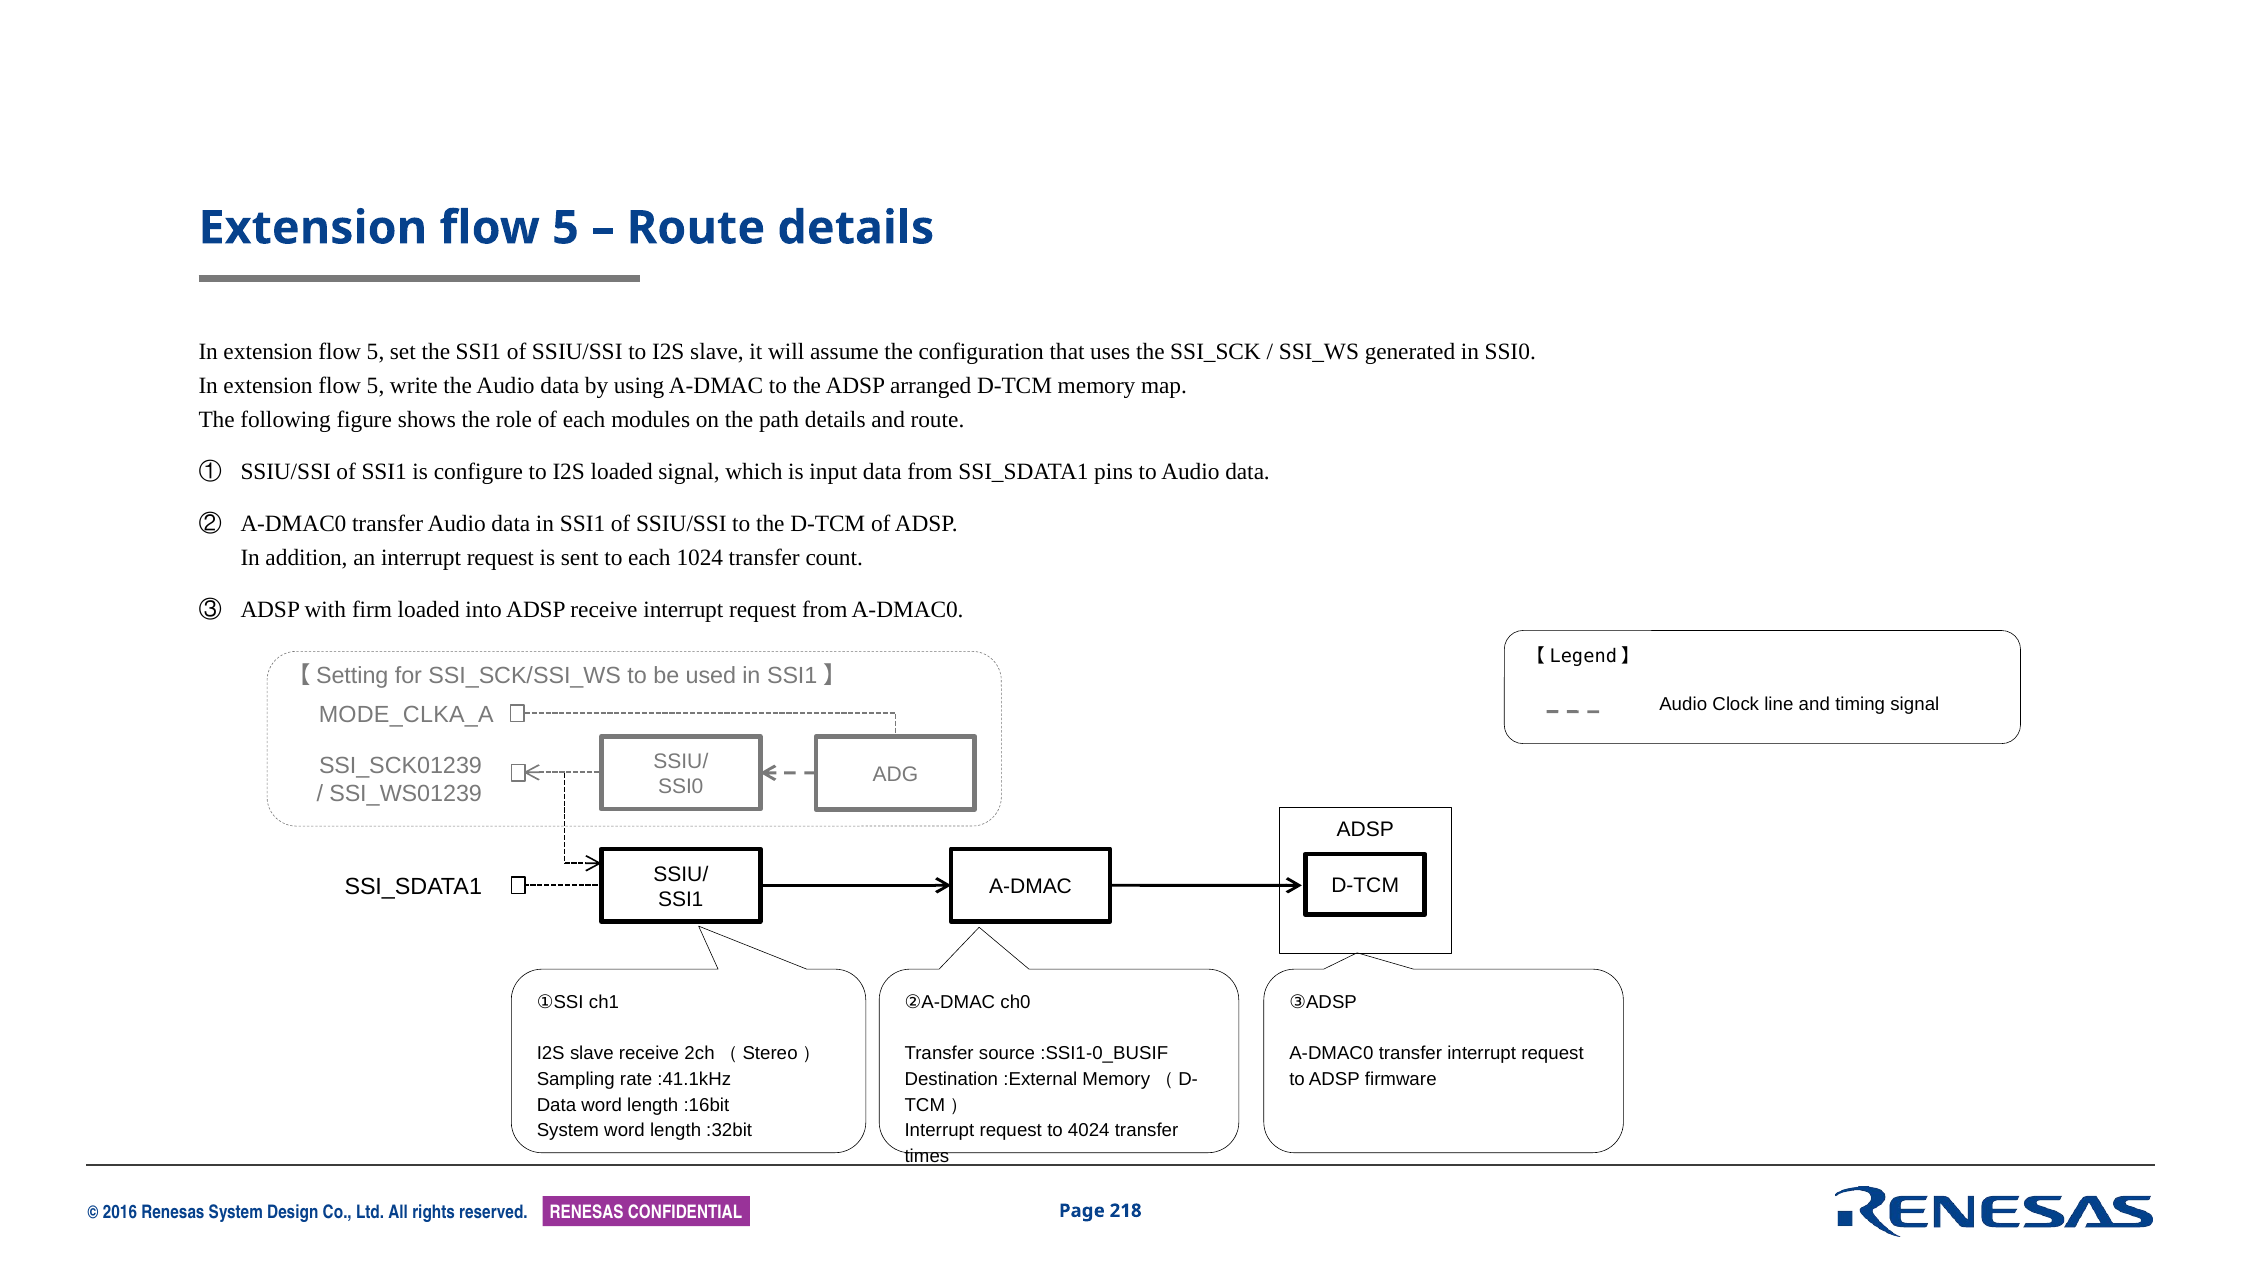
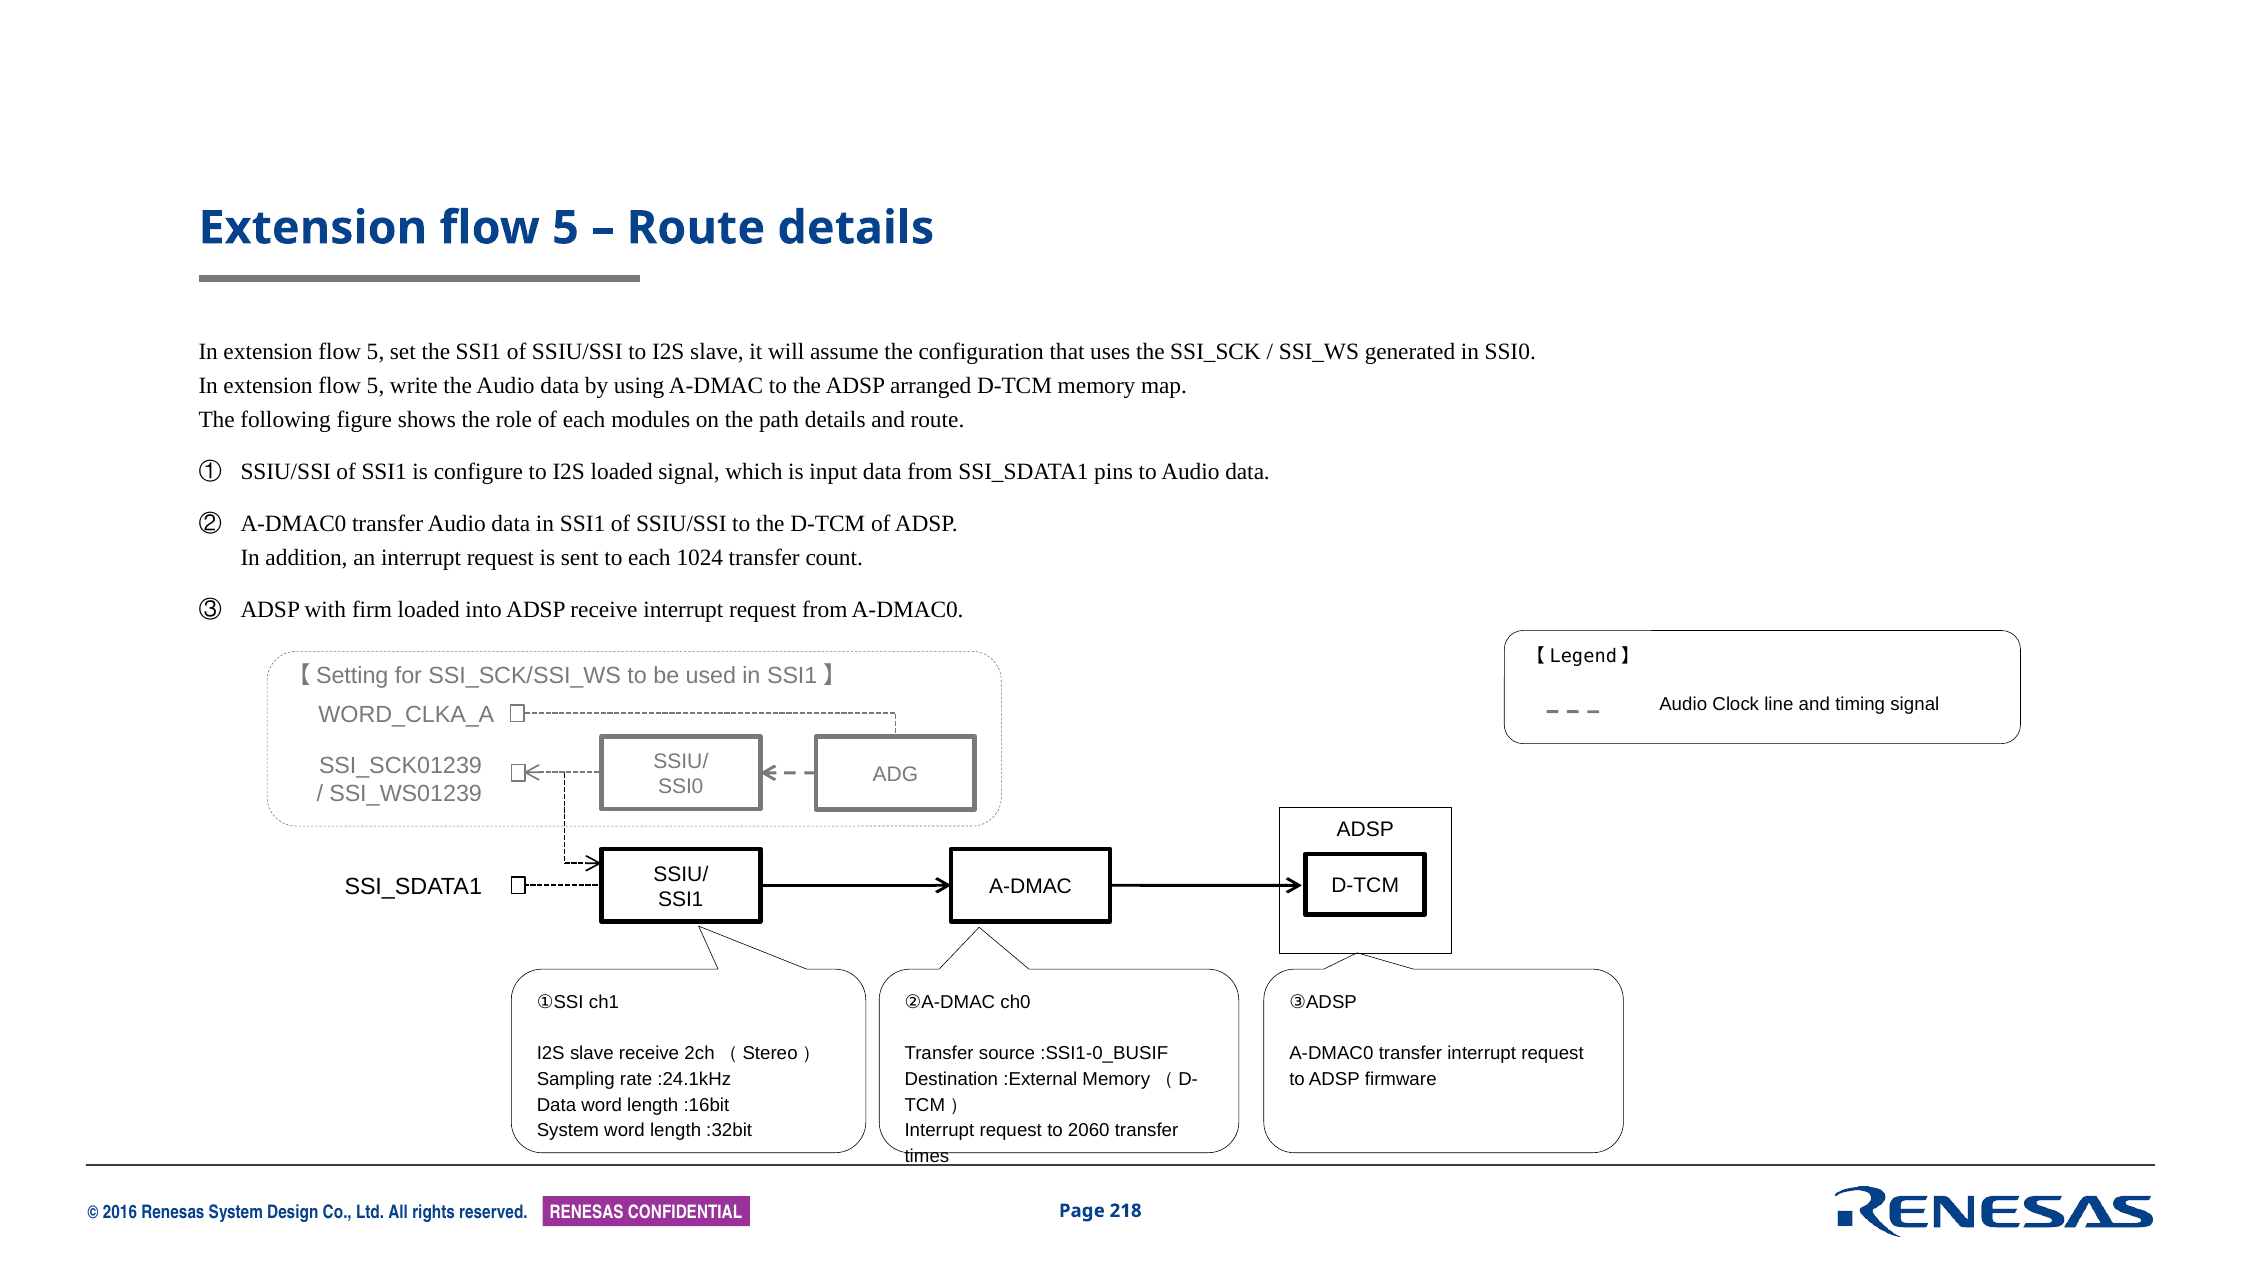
MODE_CLKA_A: MODE_CLKA_A -> WORD_CLKA_A
:41.1kHz: :41.1kHz -> :24.1kHz
4024: 4024 -> 2060
